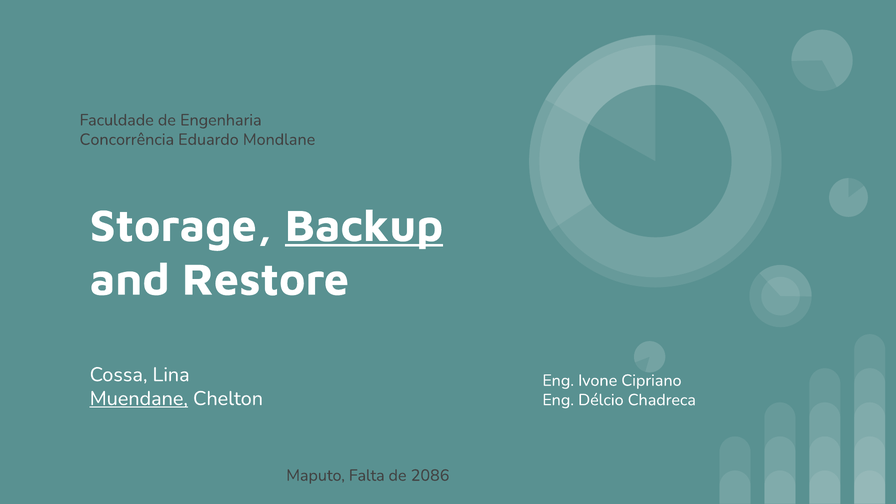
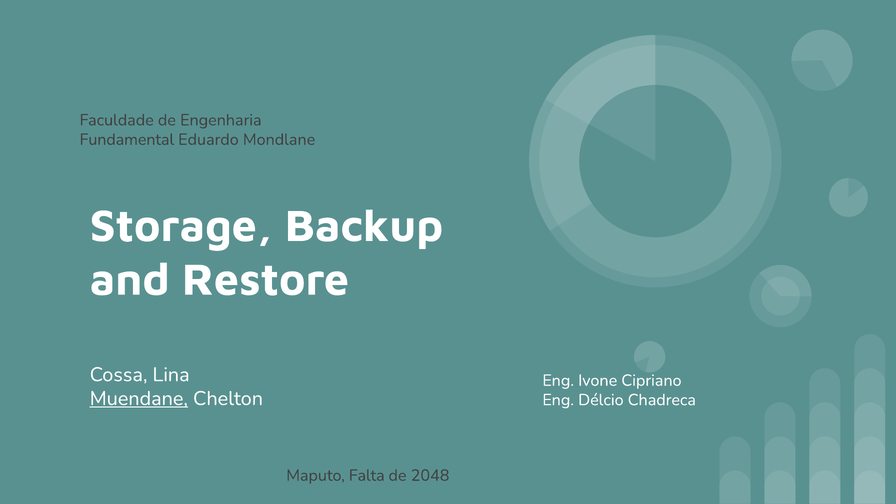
Concorrência: Concorrência -> Fundamental
Backup underline: present -> none
2086: 2086 -> 2048
